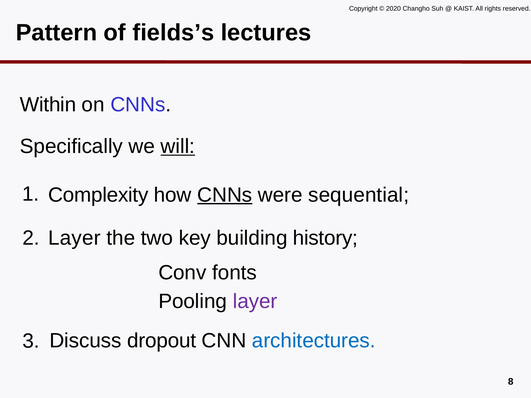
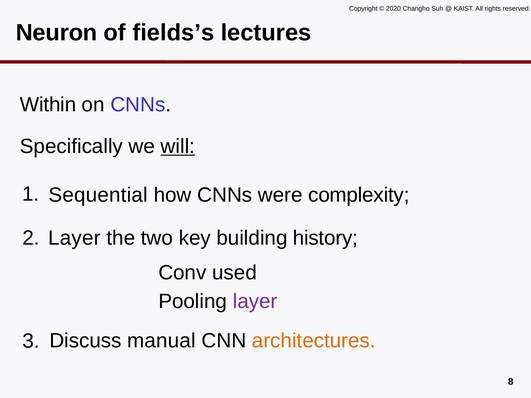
Pattern: Pattern -> Neuron
Complexity: Complexity -> Sequential
CNNs at (225, 195) underline: present -> none
sequential: sequential -> complexity
fonts: fonts -> used
dropout: dropout -> manual
architectures colour: blue -> orange
